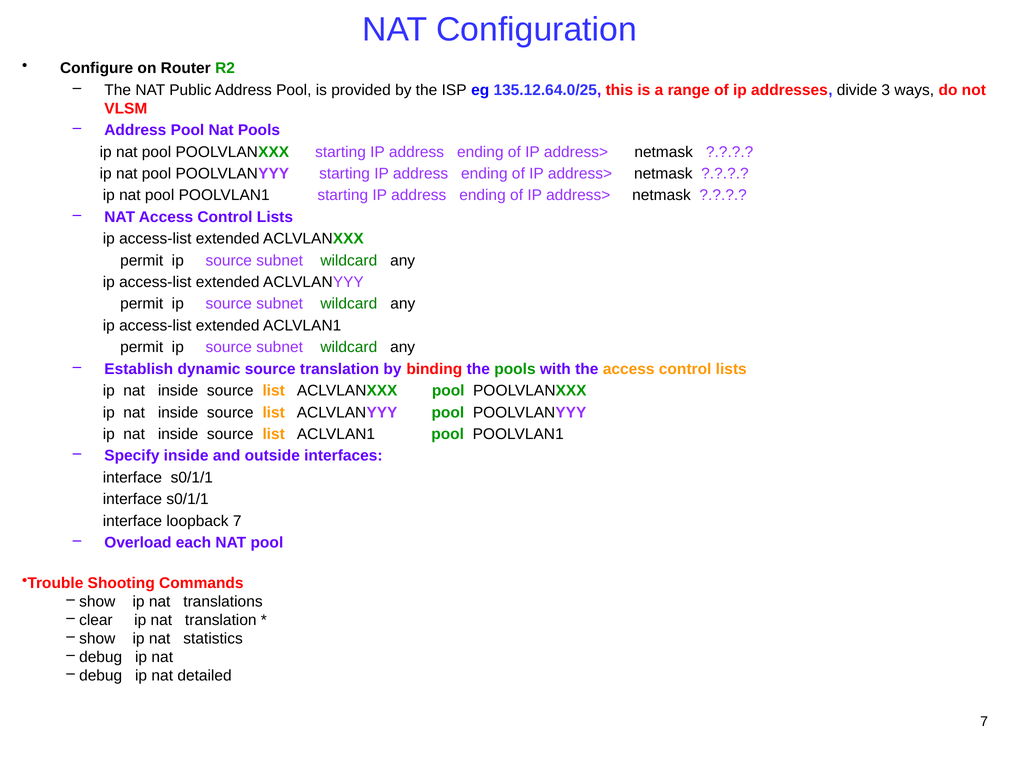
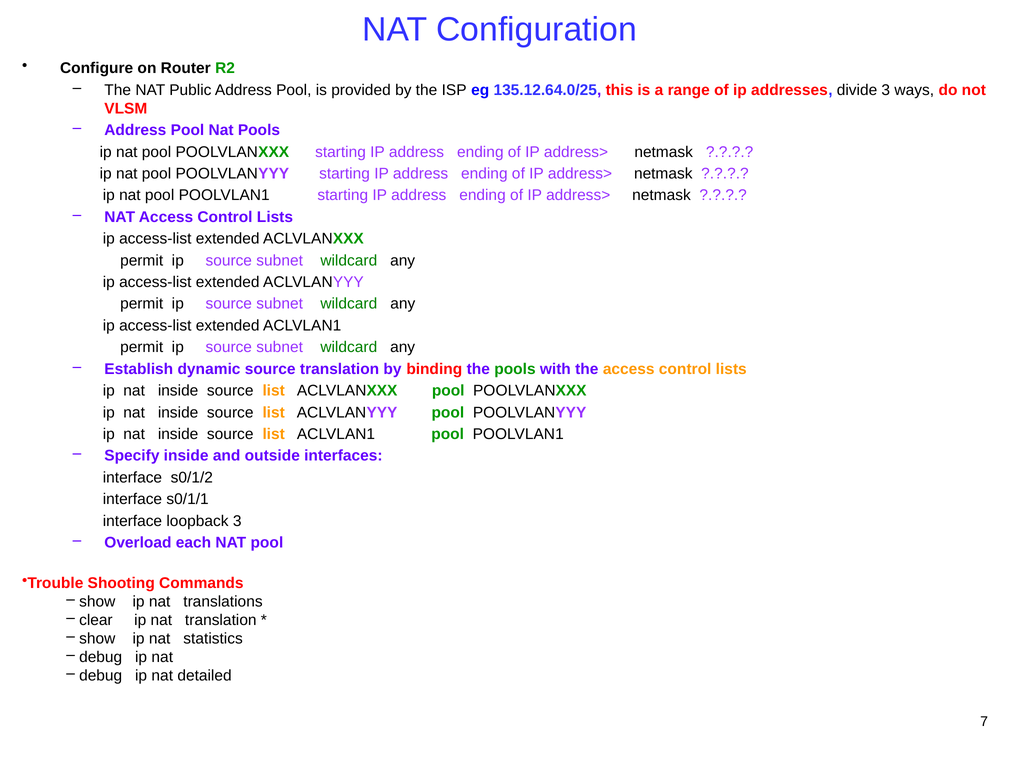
s0/1/1 at (192, 477): s0/1/1 -> s0/1/2
loopback 7: 7 -> 3
